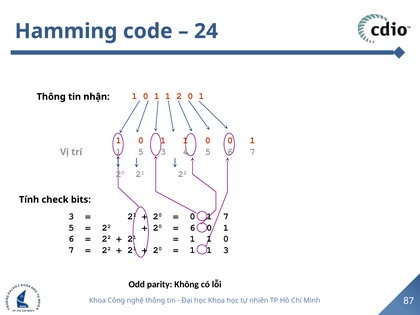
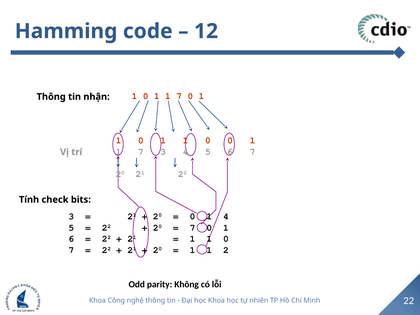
24: 24 -> 12
2 at (179, 96): 2 -> 7
5 at (141, 152): 5 -> 7
1 7: 7 -> 4
6 at (193, 228): 6 -> 7
1 3: 3 -> 2
Minh 87: 87 -> 22
